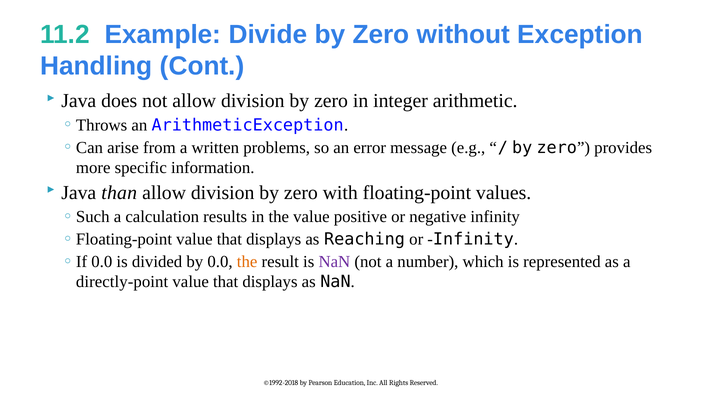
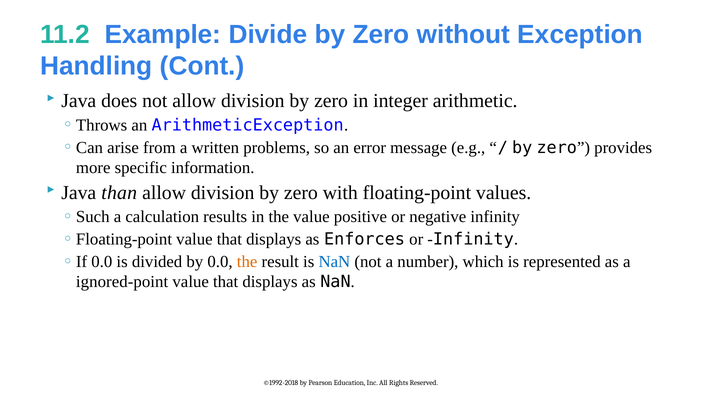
Reaching: Reaching -> Enforces
NaN at (334, 262) colour: purple -> blue
directly-point: directly-point -> ignored-point
